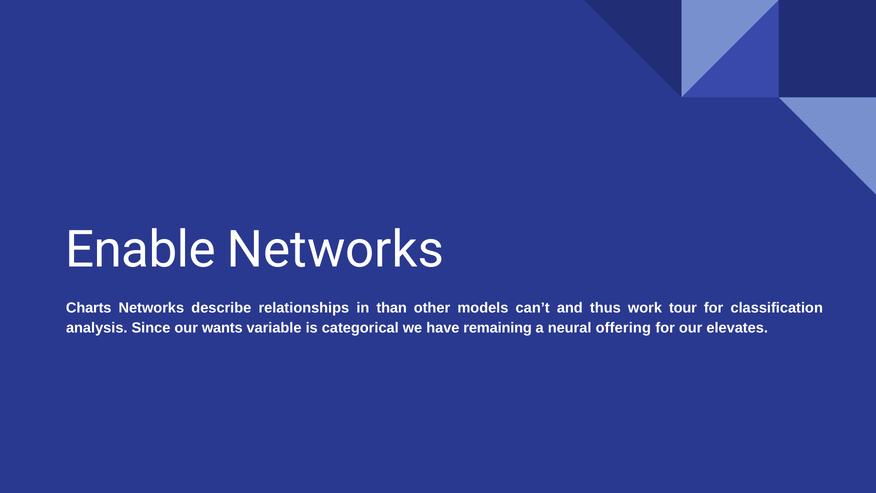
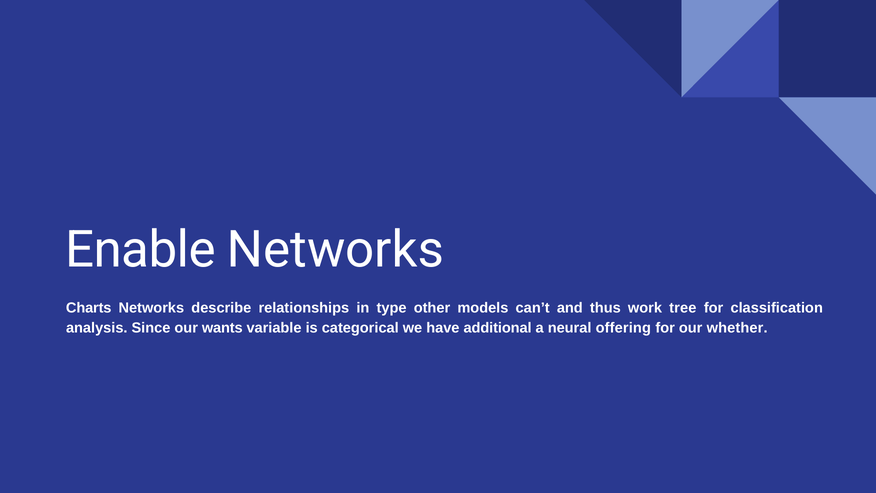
than: than -> type
tour: tour -> tree
remaining: remaining -> additional
elevates: elevates -> whether
